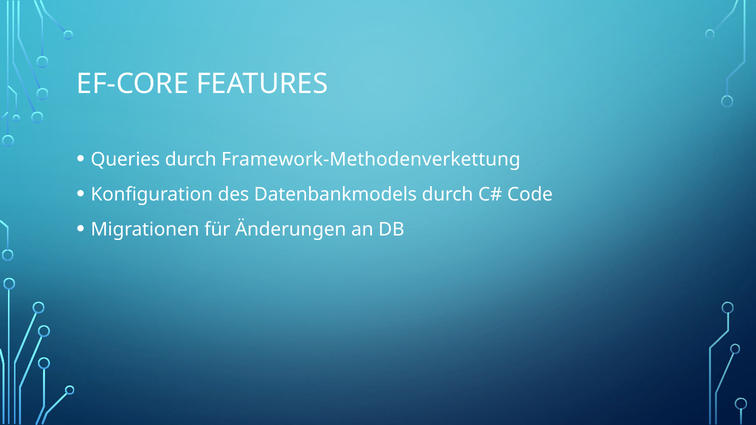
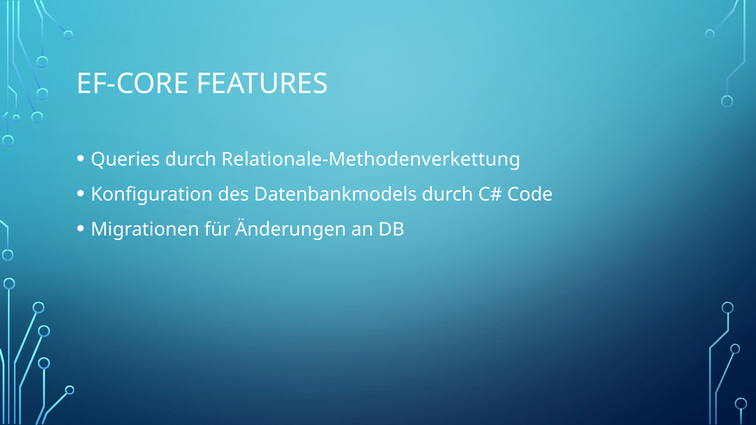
Framework-Methodenverkettung: Framework-Methodenverkettung -> Relationale-Methodenverkettung
